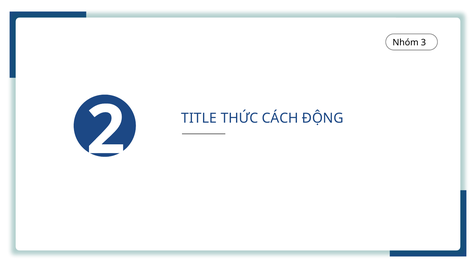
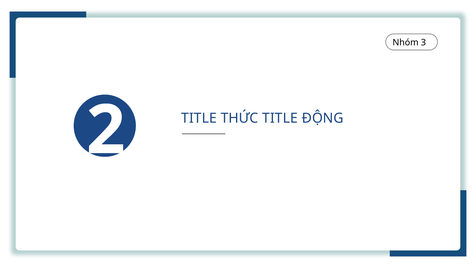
THỨC CÁCH: CÁCH -> TITLE
